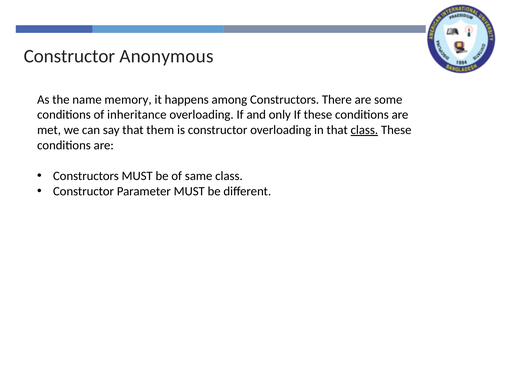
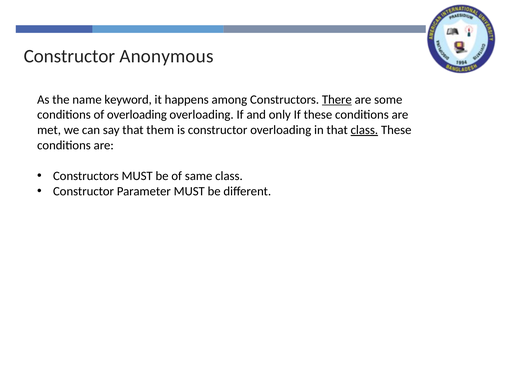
memory: memory -> keyword
There underline: none -> present
of inheritance: inheritance -> overloading
